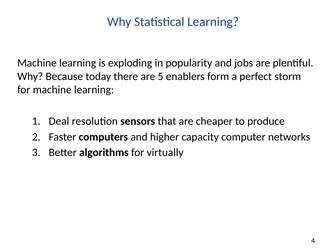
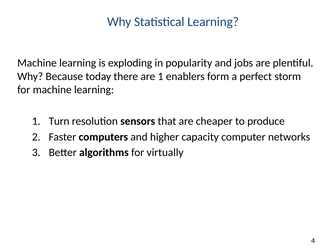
are 5: 5 -> 1
Deal: Deal -> Turn
